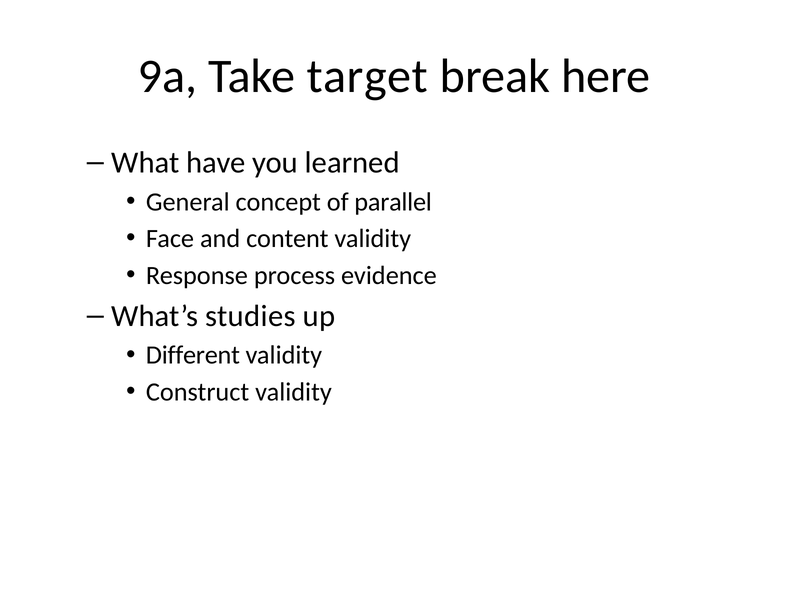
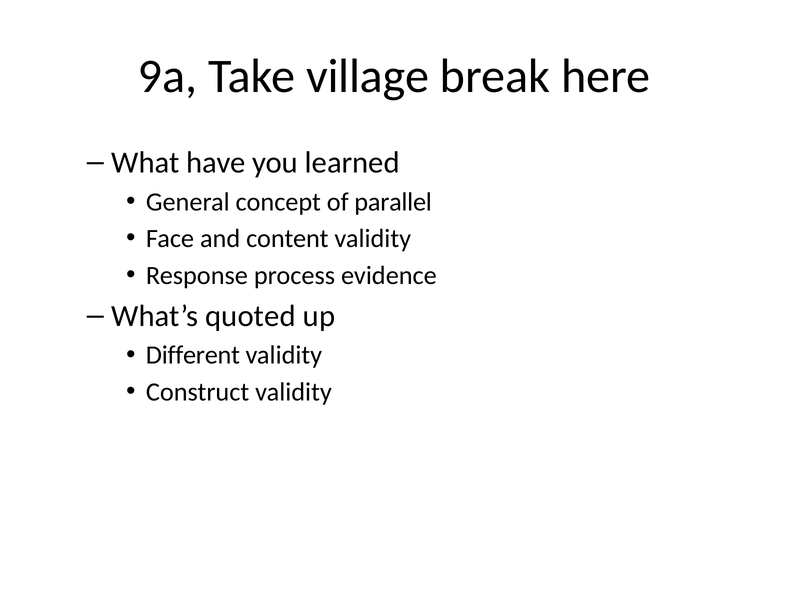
target: target -> village
studies: studies -> quoted
